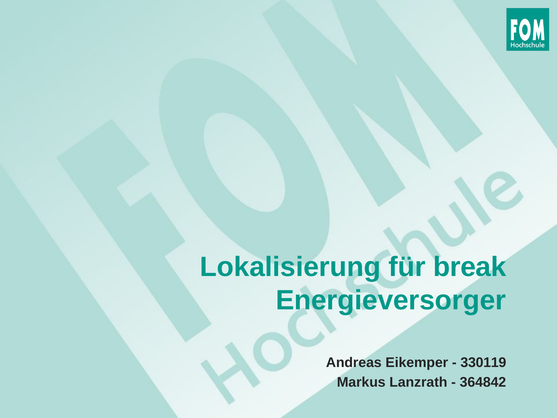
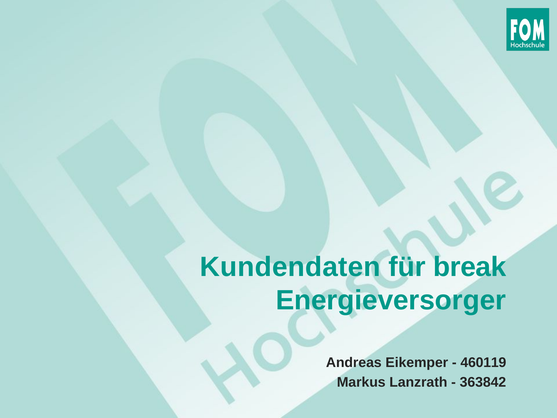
Lokalisierung: Lokalisierung -> Kundendaten
330119: 330119 -> 460119
364842: 364842 -> 363842
